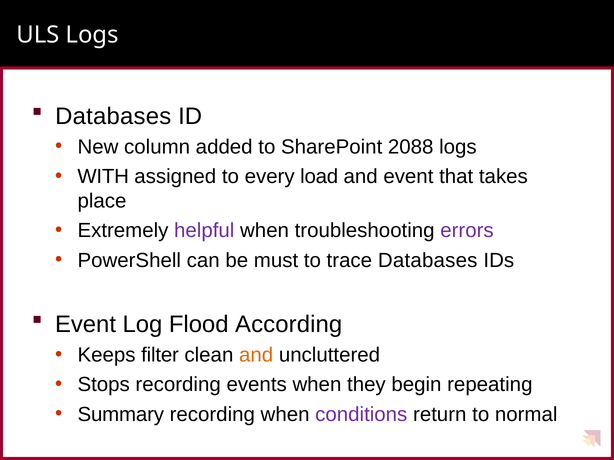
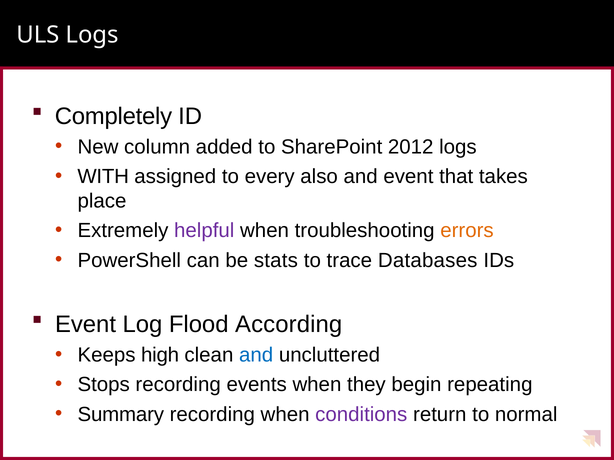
Databases at (113, 116): Databases -> Completely
2088: 2088 -> 2012
load: load -> also
errors colour: purple -> orange
must: must -> stats
filter: filter -> high
and at (256, 355) colour: orange -> blue
